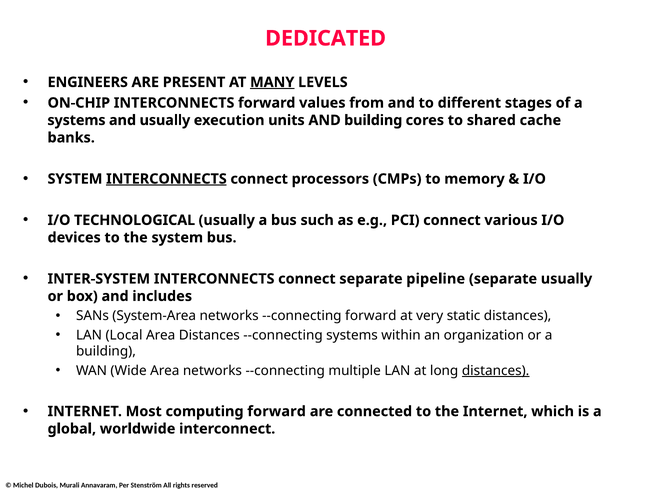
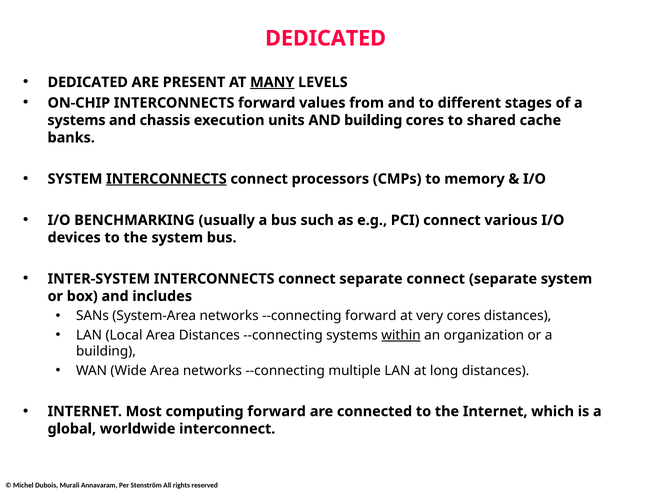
ENGINEERS at (88, 82): ENGINEERS -> DEDICATED
and usually: usually -> chassis
TECHNOLOGICAL: TECHNOLOGICAL -> BENCHMARKING
separate pipeline: pipeline -> connect
separate usually: usually -> system
very static: static -> cores
within underline: none -> present
distances at (496, 370) underline: present -> none
